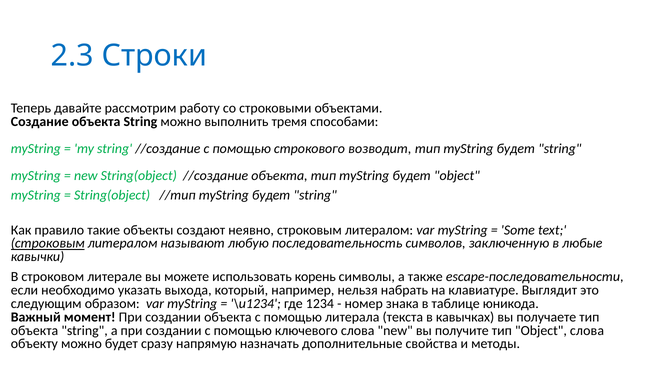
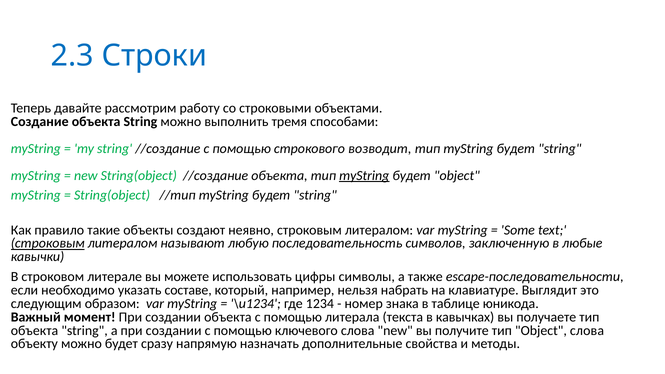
myString at (364, 176) underline: none -> present
корень: корень -> цифры
выхода: выхода -> составе
